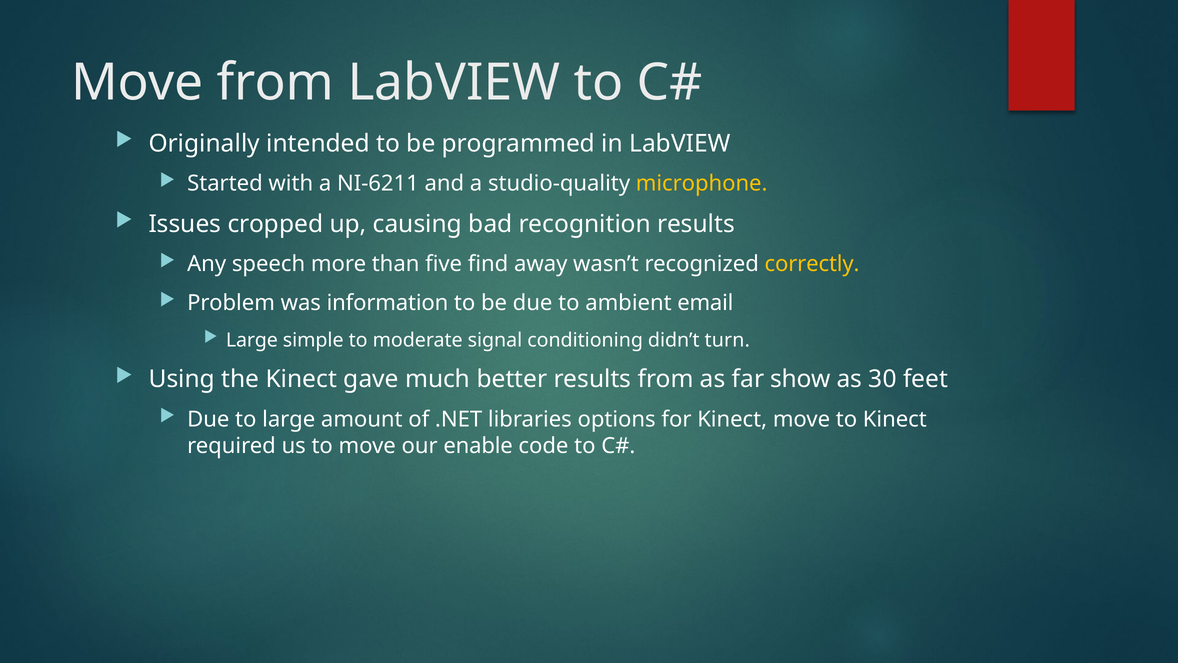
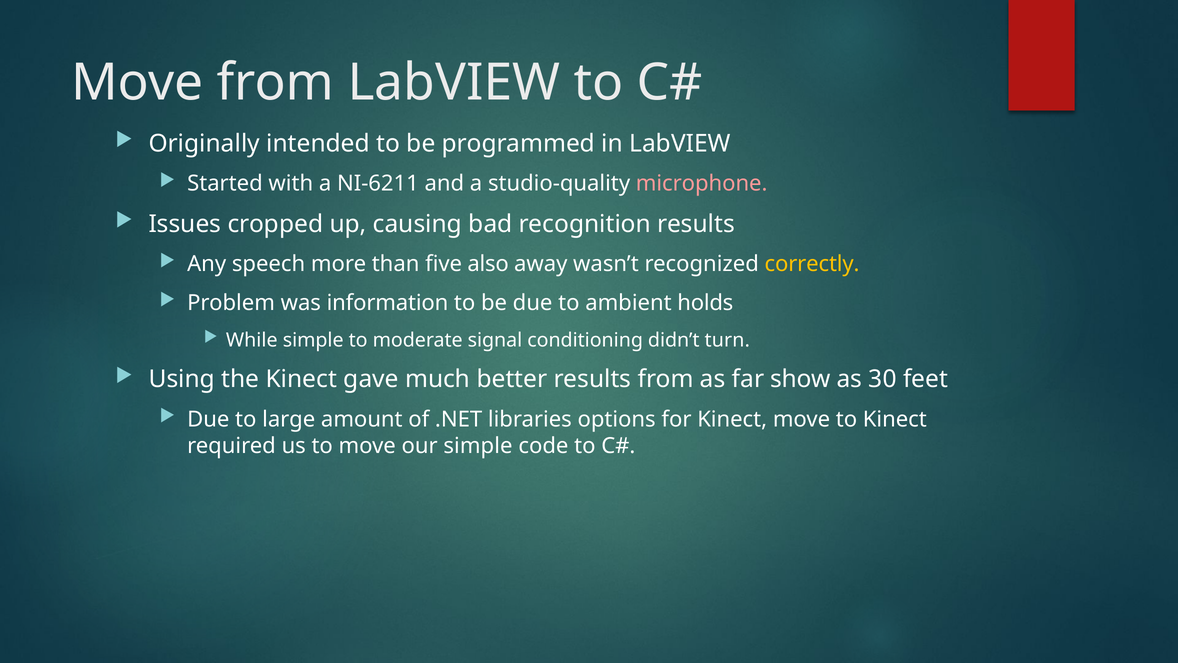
microphone colour: yellow -> pink
find: find -> also
email: email -> holds
Large at (252, 340): Large -> While
our enable: enable -> simple
